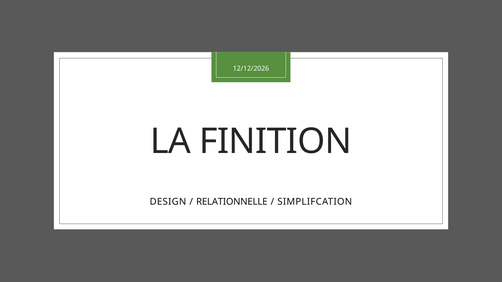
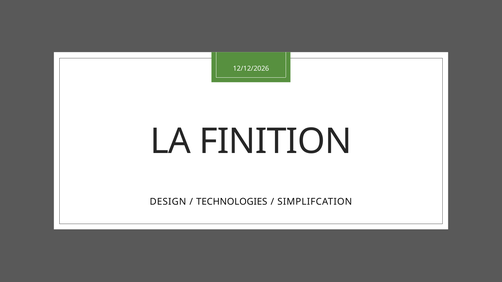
RELATIONNELLE: RELATIONNELLE -> TECHNOLOGIES
